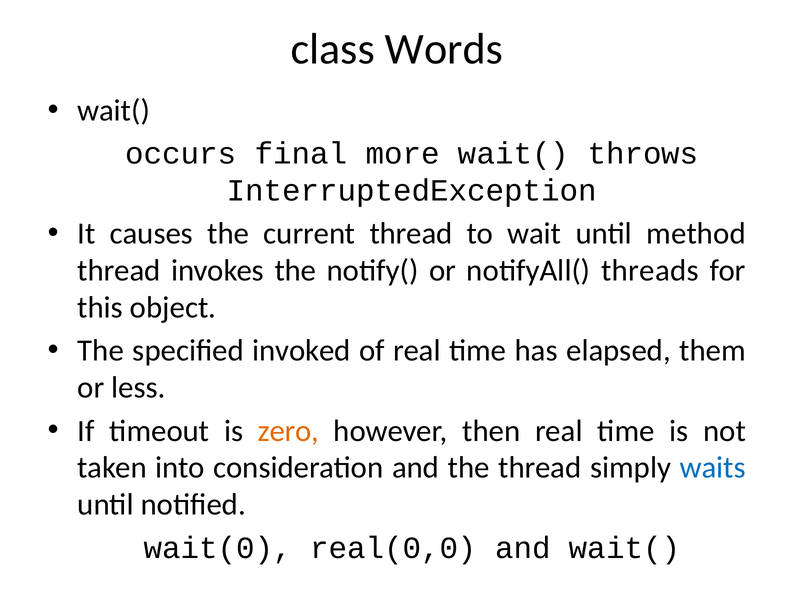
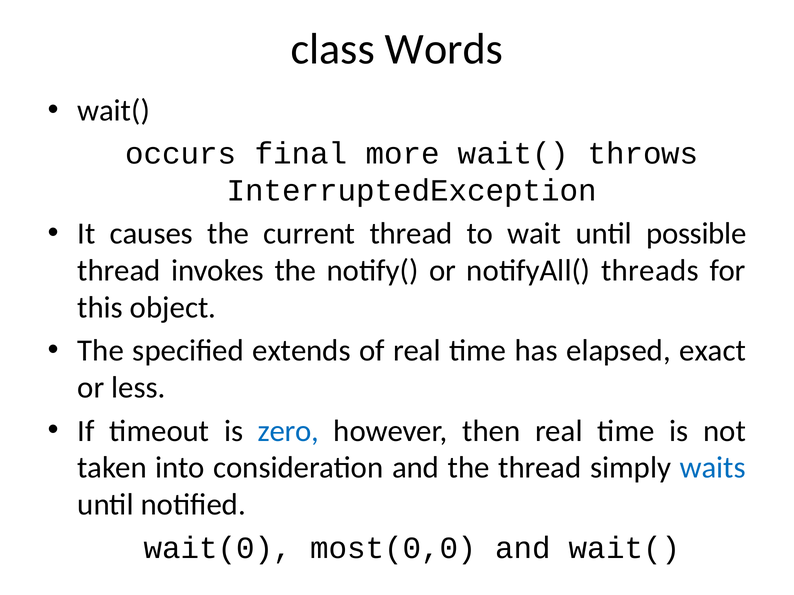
method: method -> possible
invoked: invoked -> extends
them: them -> exact
zero colour: orange -> blue
real(0,0: real(0,0 -> most(0,0
